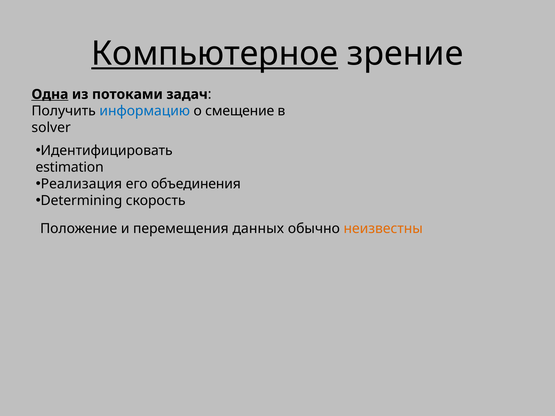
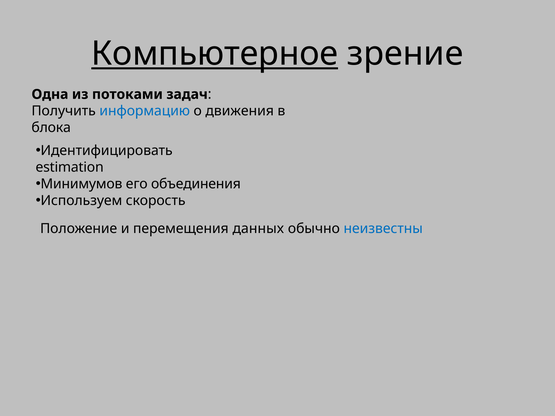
Одна underline: present -> none
смещение: смещение -> движения
solver: solver -> блока
Реализация: Реализация -> Минимумов
Determining: Determining -> Используем
неизвестны colour: orange -> blue
